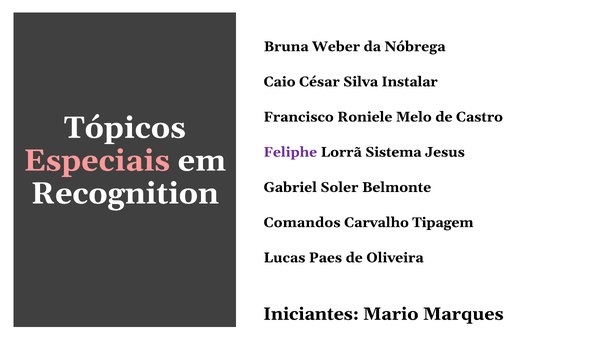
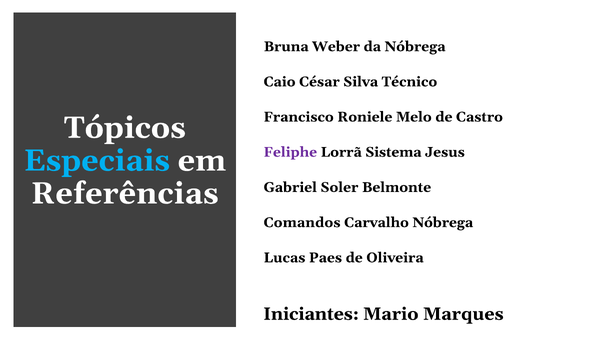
Instalar: Instalar -> Técnico
Especiais colour: pink -> light blue
Recognition: Recognition -> Referências
Carvalho Tipagem: Tipagem -> Nóbrega
